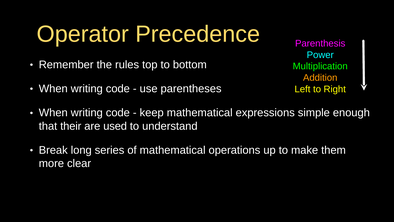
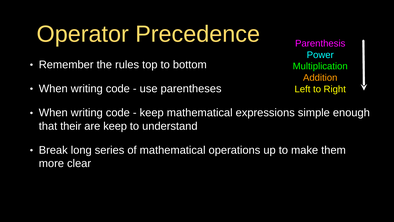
are used: used -> keep
